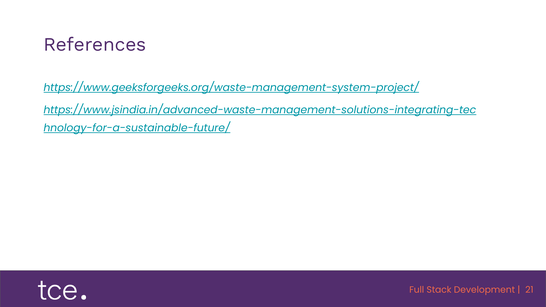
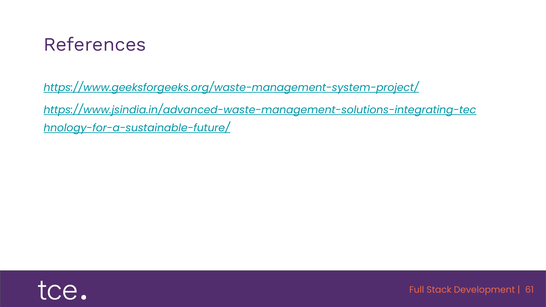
21: 21 -> 61
